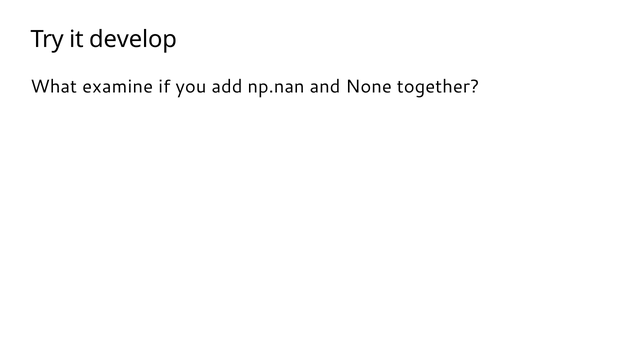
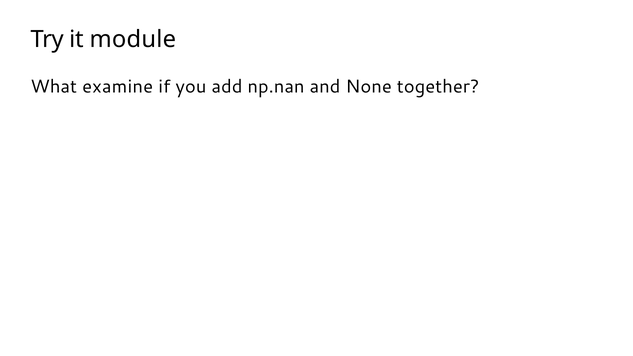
develop: develop -> module
